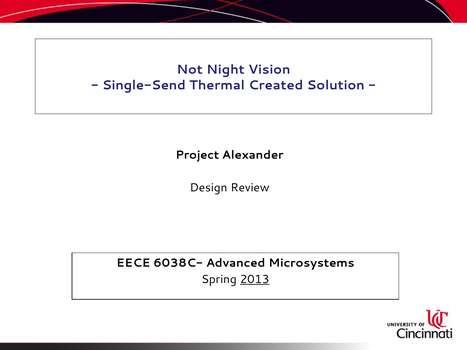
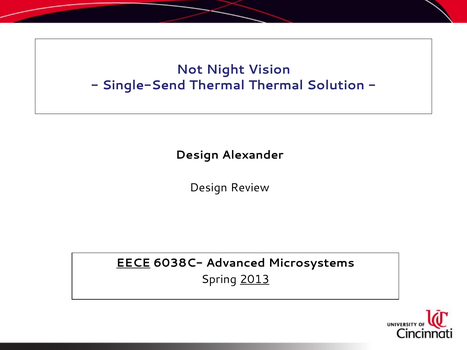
Thermal Created: Created -> Thermal
Project at (197, 155): Project -> Design
EECE underline: none -> present
